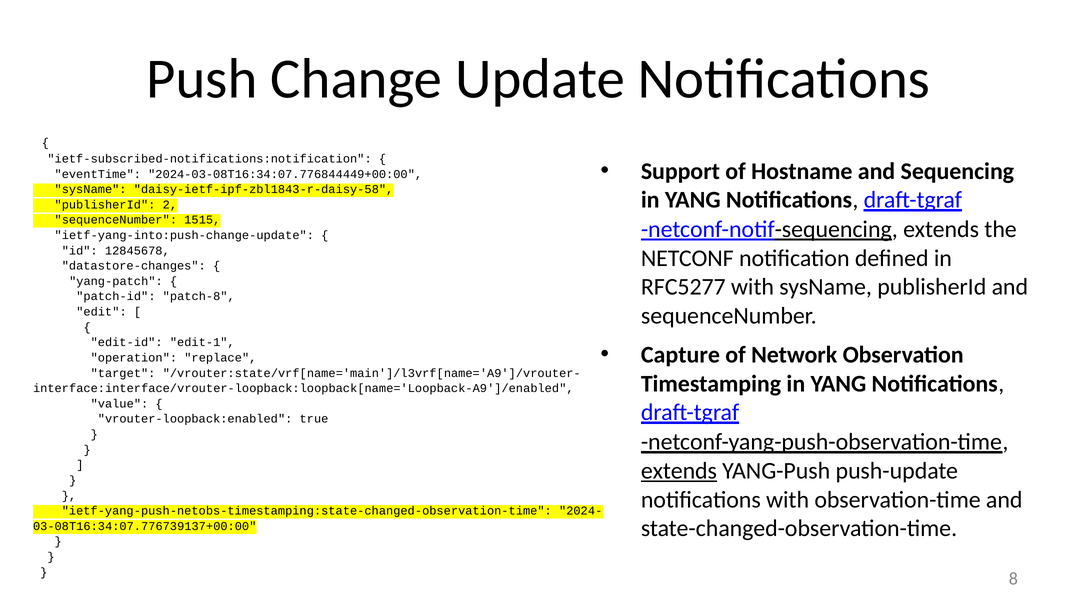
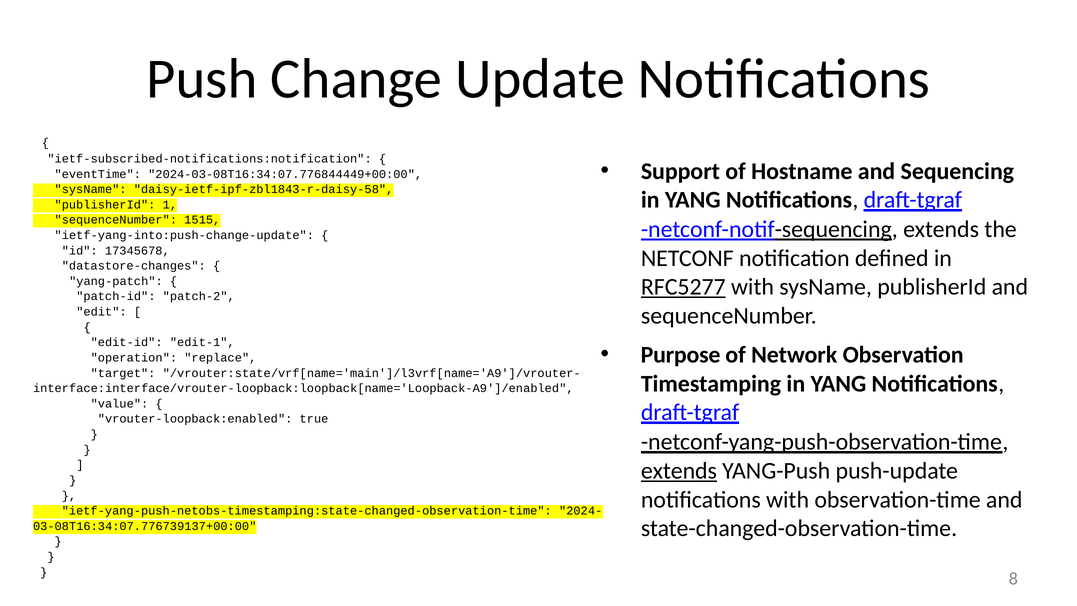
2: 2 -> 1
12845678: 12845678 -> 17345678
RFC5277 underline: none -> present
patch-8: patch-8 -> patch-2
Capture: Capture -> Purpose
